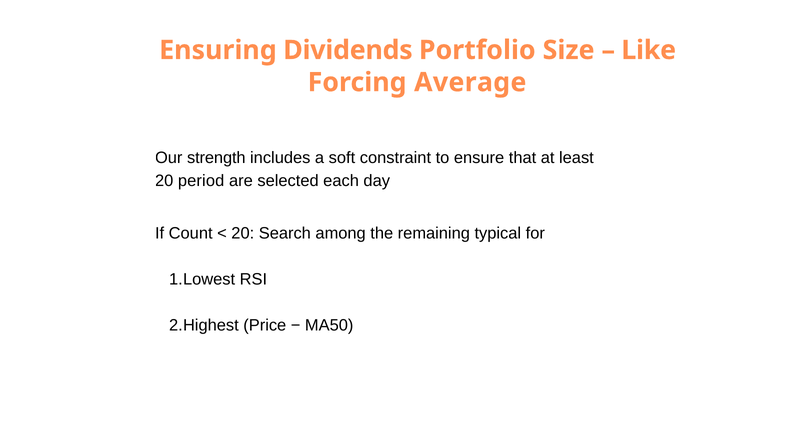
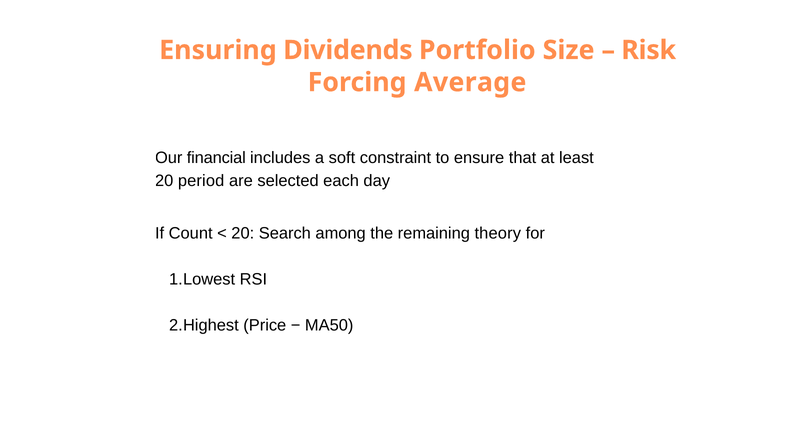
Like at (649, 50): Like -> Risk
strength: strength -> financial
typical: typical -> theory
